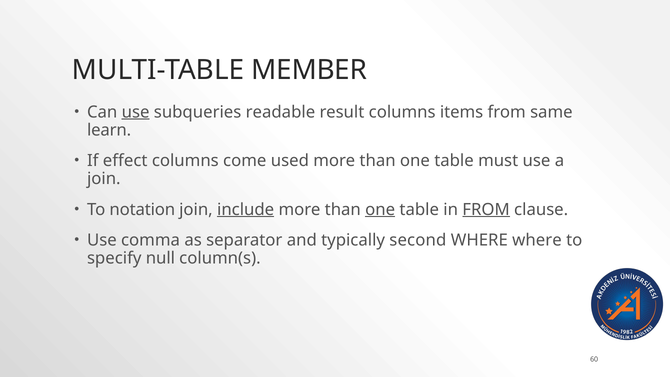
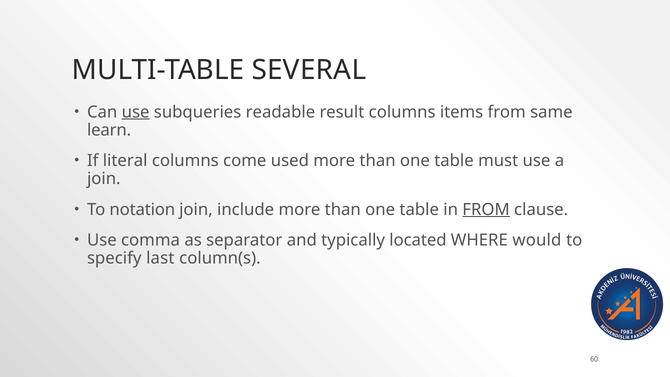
MEMBER: MEMBER -> SEVERAL
effect: effect -> literal
include underline: present -> none
one at (380, 209) underline: present -> none
second: second -> located
WHERE where: where -> would
null: null -> last
